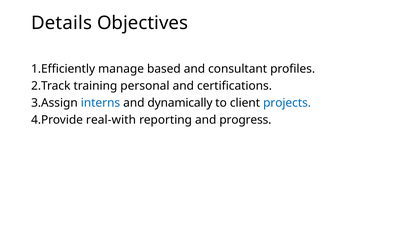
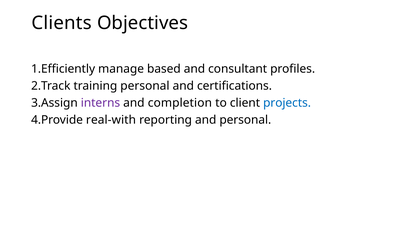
Details: Details -> Clients
interns colour: blue -> purple
dynamically: dynamically -> completion
and progress: progress -> personal
